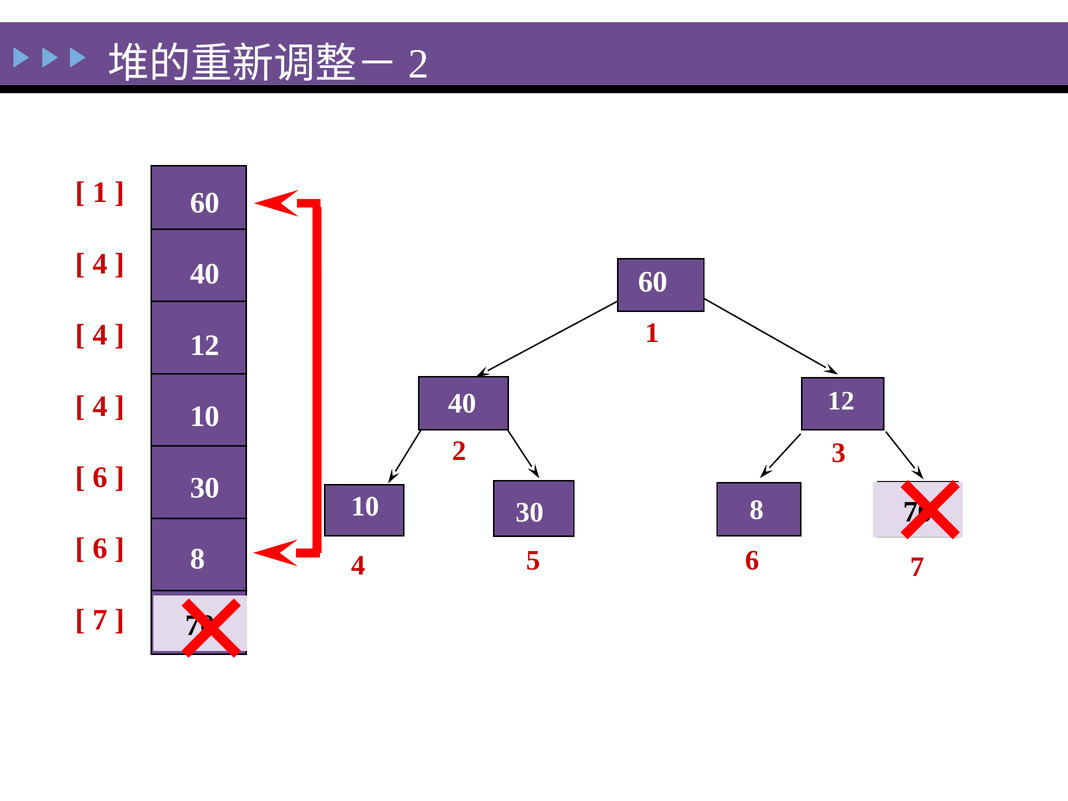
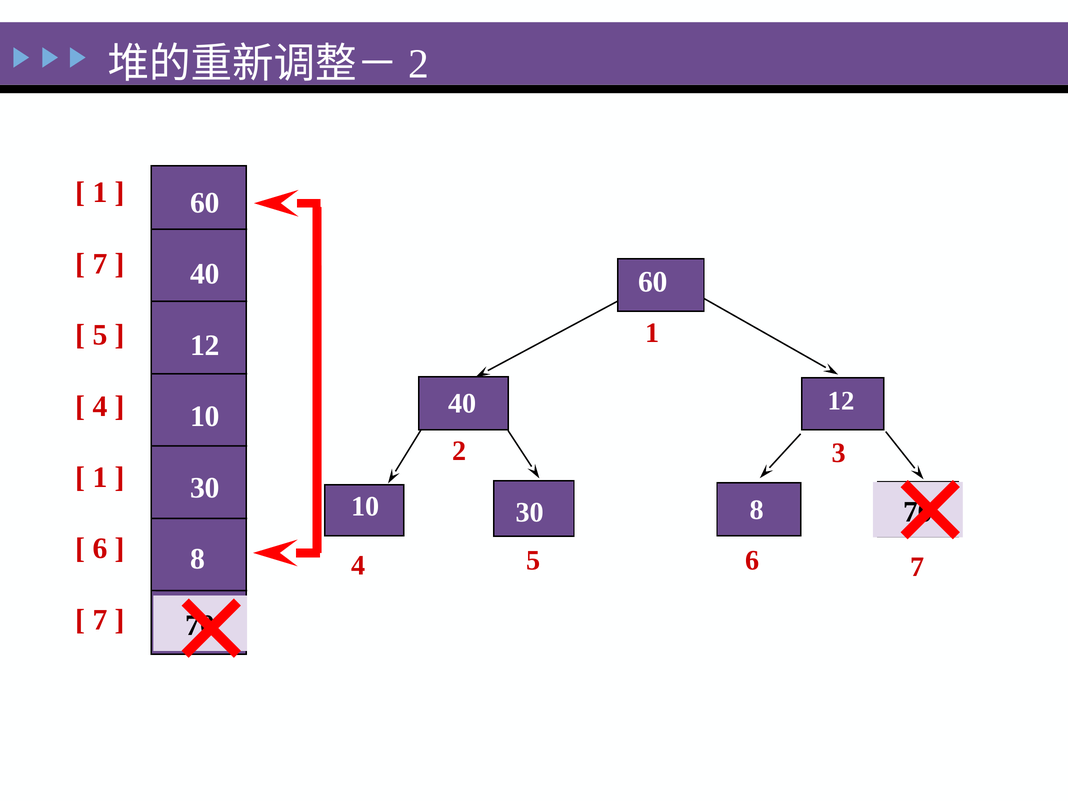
4 at (100, 264): 4 -> 7
4 at (100, 335): 4 -> 5
6 at (100, 477): 6 -> 1
